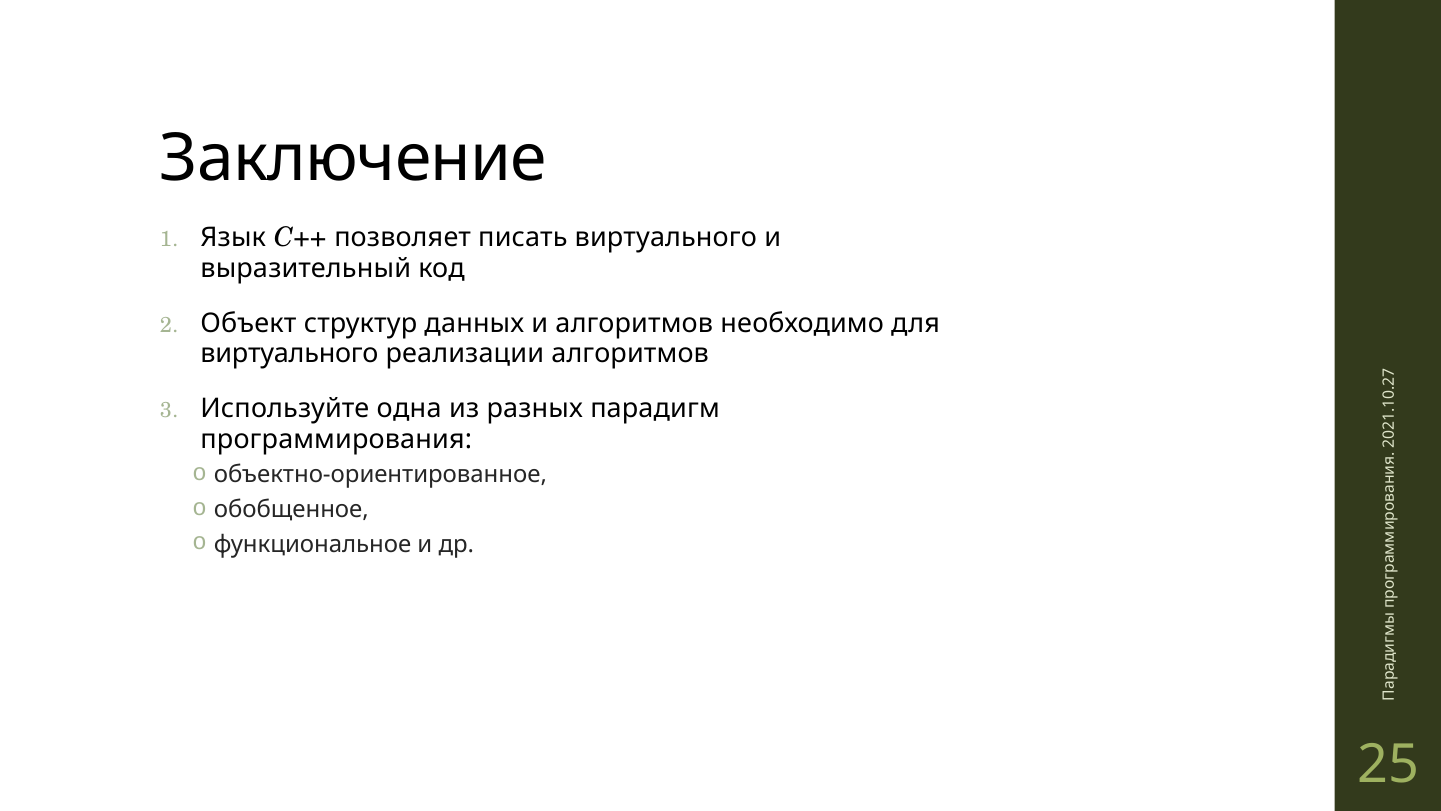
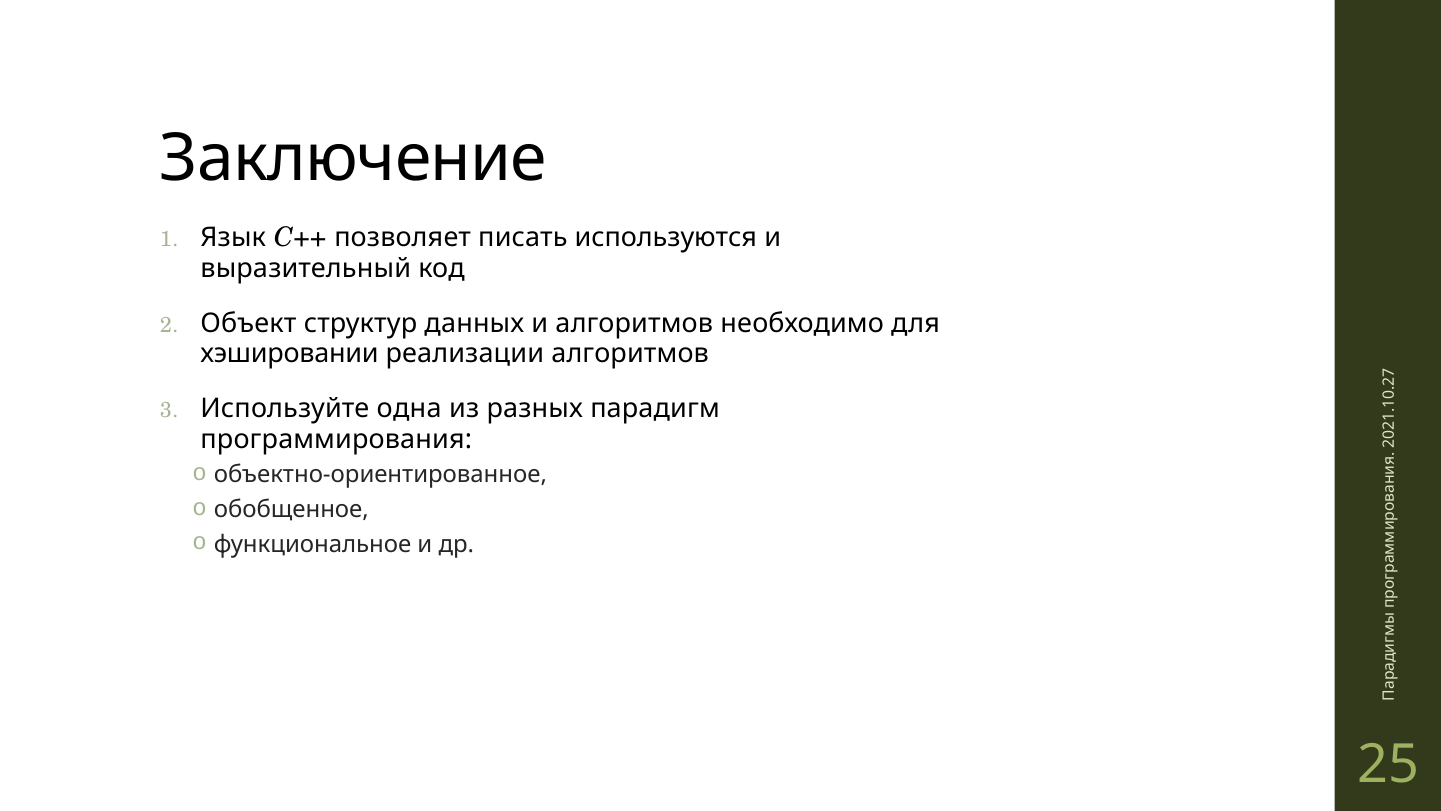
писать виртуального: виртуального -> используются
виртуального at (290, 354): виртуального -> хэшировании
